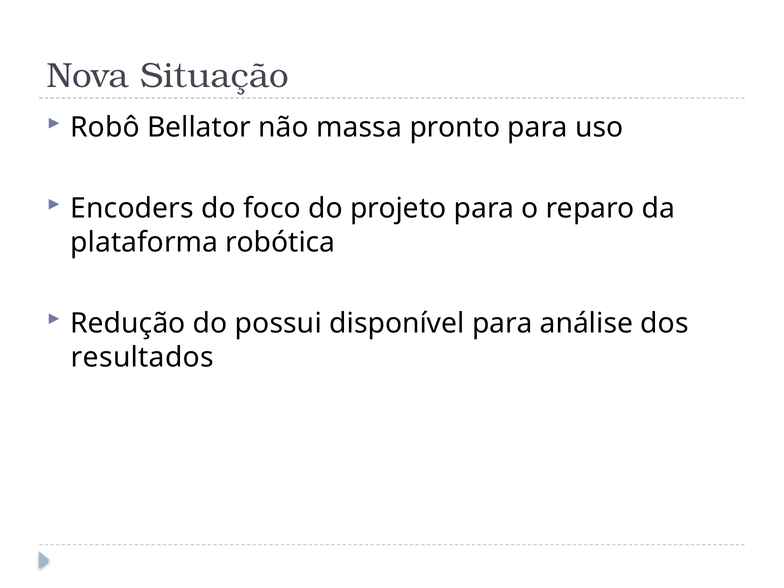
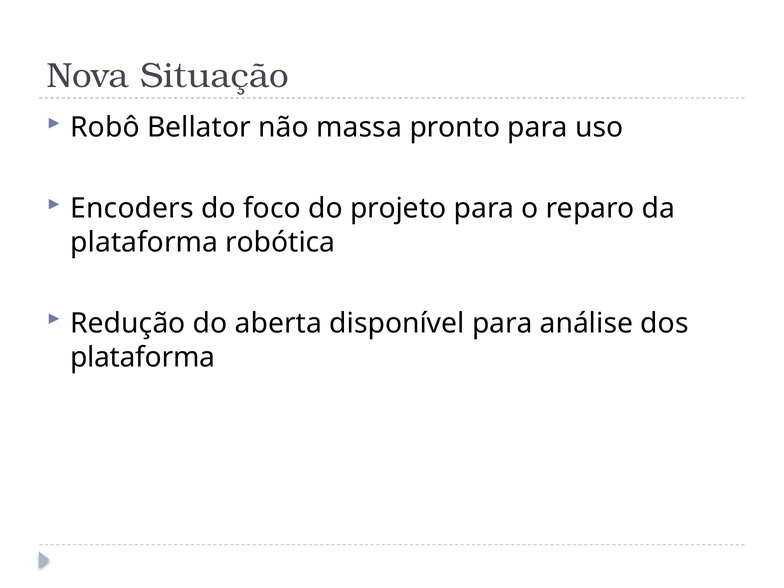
possui: possui -> aberta
resultados at (142, 357): resultados -> plataforma
